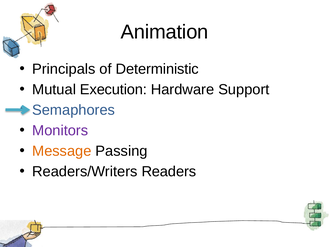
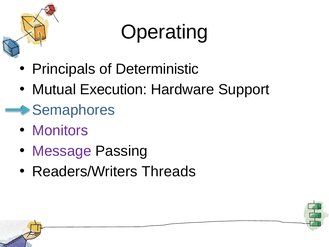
Animation: Animation -> Operating
Message colour: orange -> purple
Readers: Readers -> Threads
